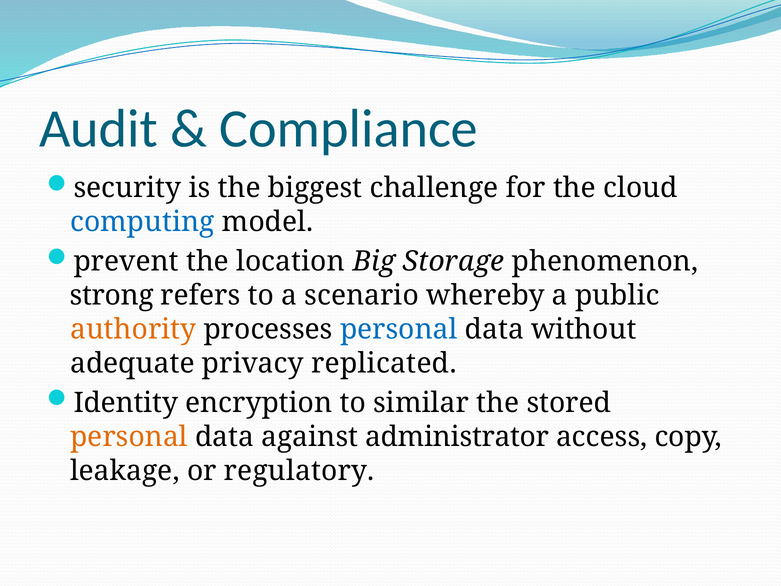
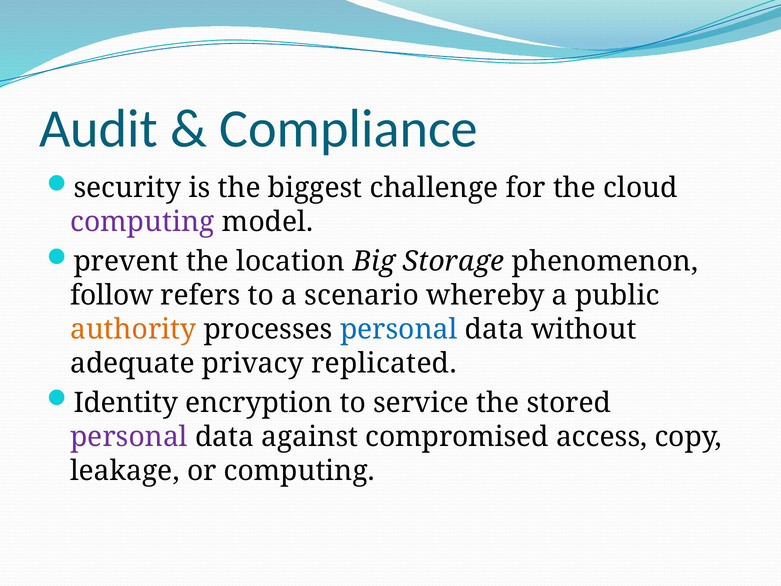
computing at (142, 222) colour: blue -> purple
strong: strong -> follow
similar: similar -> service
personal at (129, 437) colour: orange -> purple
administrator: administrator -> compromised
or regulatory: regulatory -> computing
